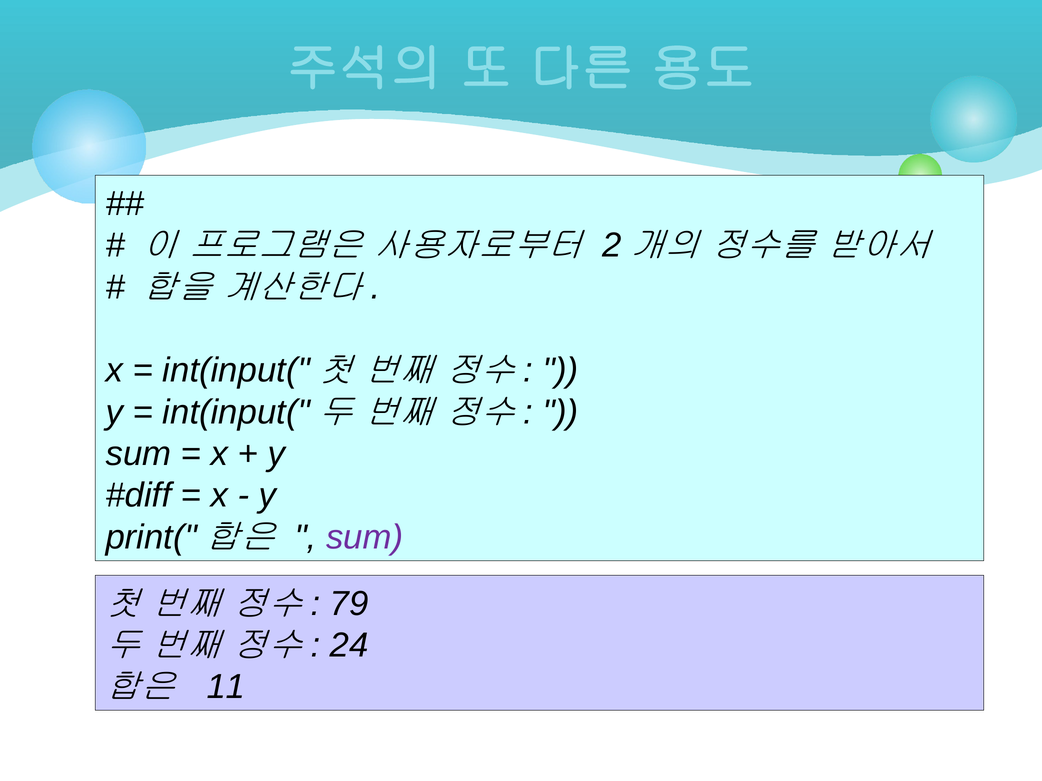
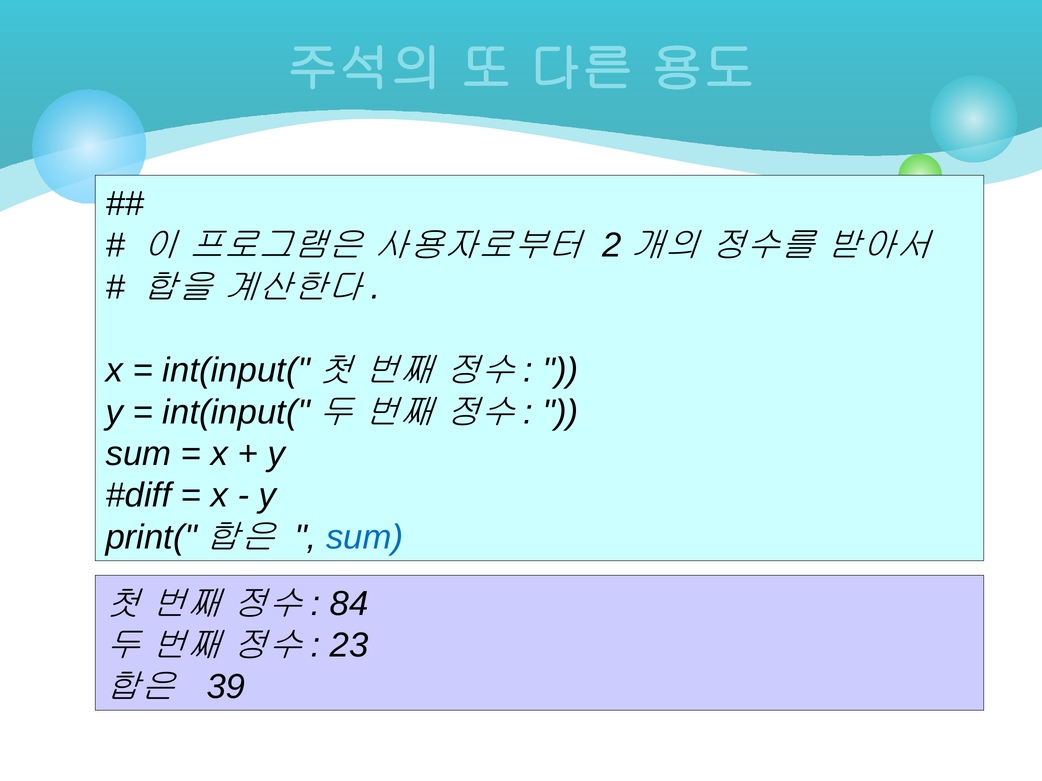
sum at (365, 537) colour: purple -> blue
79: 79 -> 84
24: 24 -> 23
11: 11 -> 39
